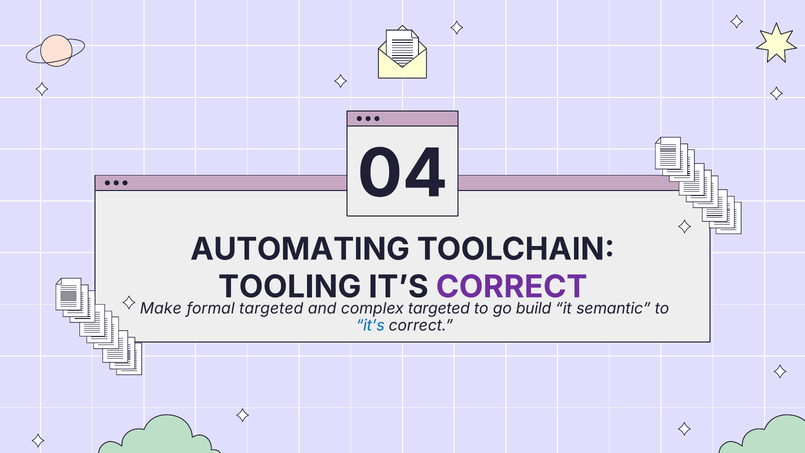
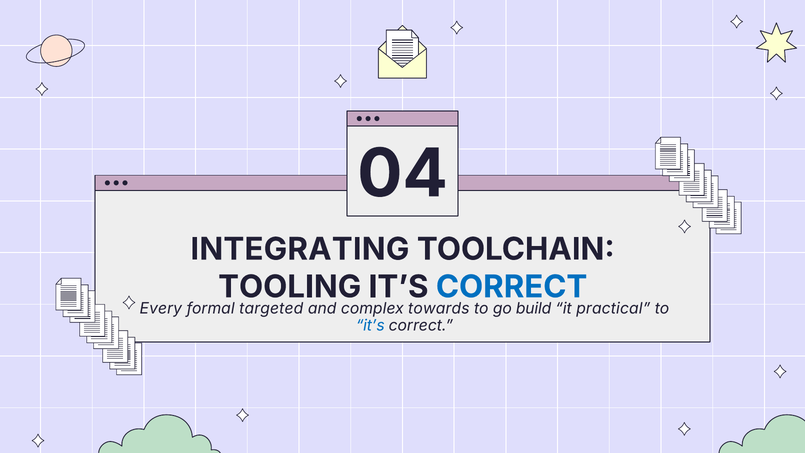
AUTOMATING: AUTOMATING -> INTEGRATING
CORRECT at (512, 287) colour: purple -> blue
Make: Make -> Every
complex targeted: targeted -> towards
semantic: semantic -> practical
